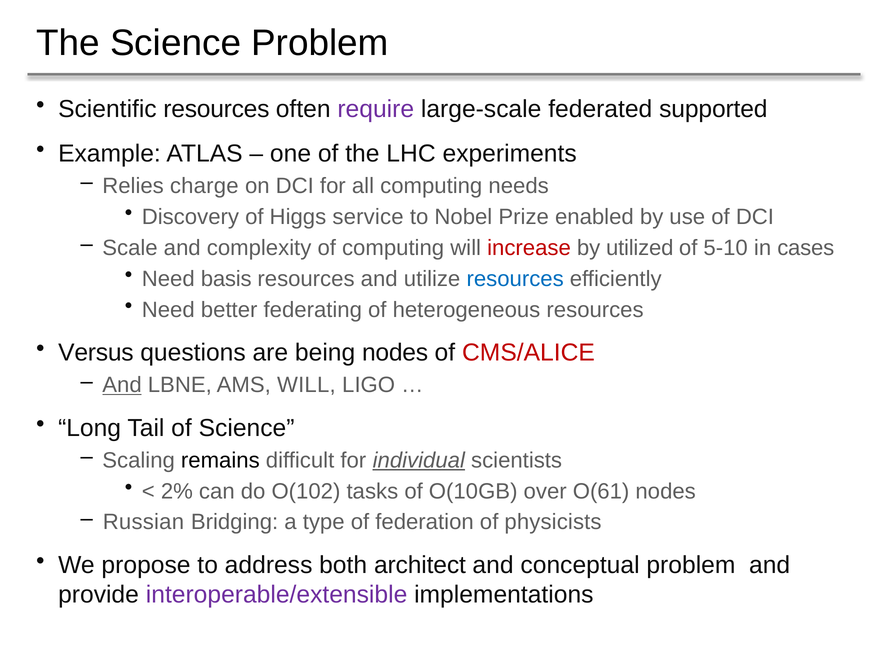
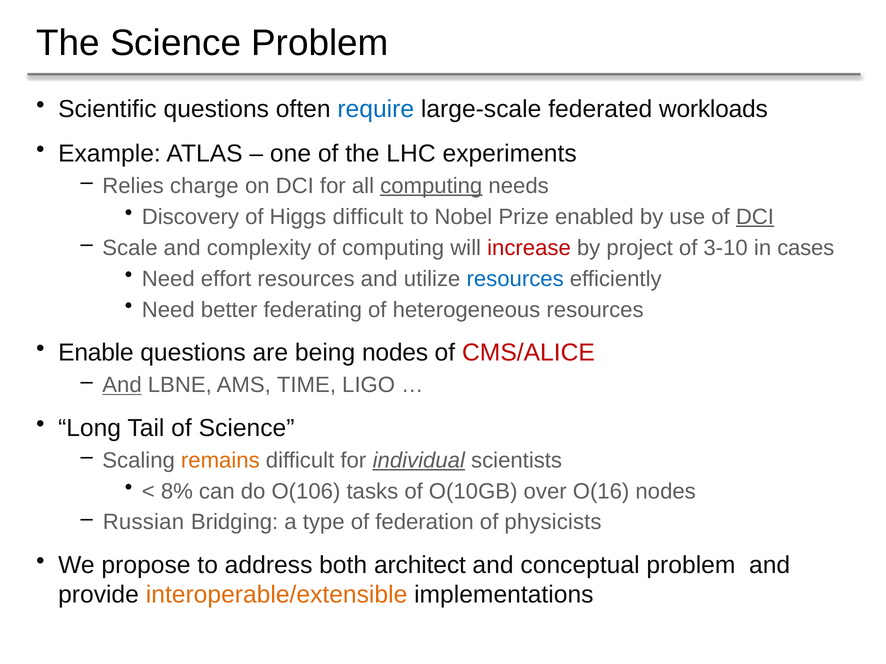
Scientific resources: resources -> questions
require colour: purple -> blue
supported: supported -> workloads
computing at (431, 186) underline: none -> present
Higgs service: service -> difficult
DCI at (755, 217) underline: none -> present
utilized: utilized -> project
5-10: 5-10 -> 3-10
basis: basis -> effort
Versus: Versus -> Enable
AMS WILL: WILL -> TIME
remains colour: black -> orange
2%: 2% -> 8%
O(102: O(102 -> O(106
O(61: O(61 -> O(16
interoperable/extensible colour: purple -> orange
